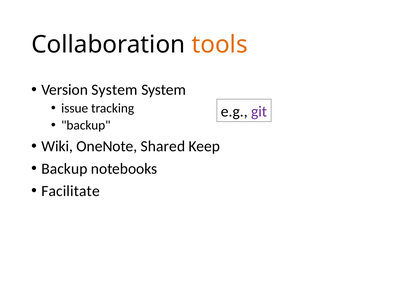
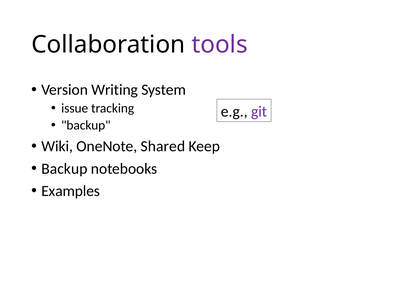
tools colour: orange -> purple
Version System: System -> Writing
Facilitate: Facilitate -> Examples
